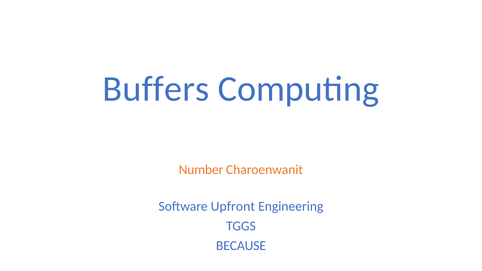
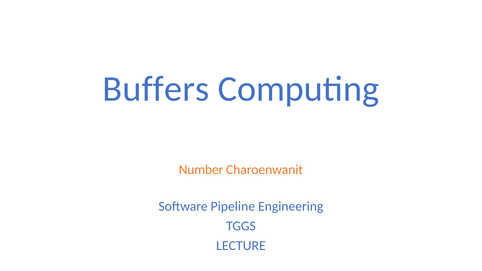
Upfront: Upfront -> Pipeline
BECAUSE: BECAUSE -> LECTURE
